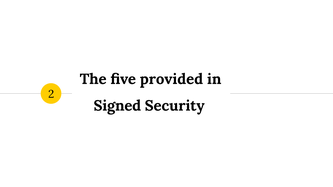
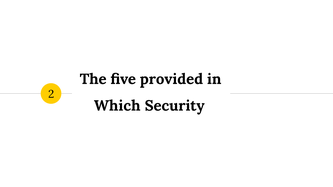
Signed: Signed -> Which
